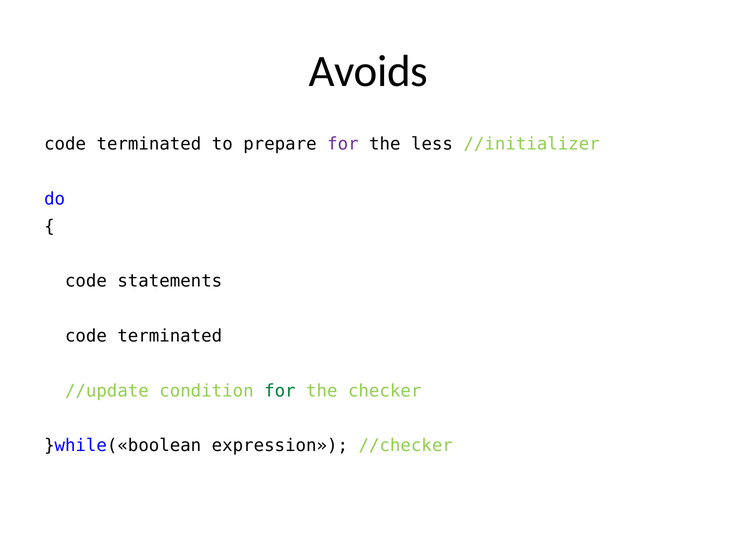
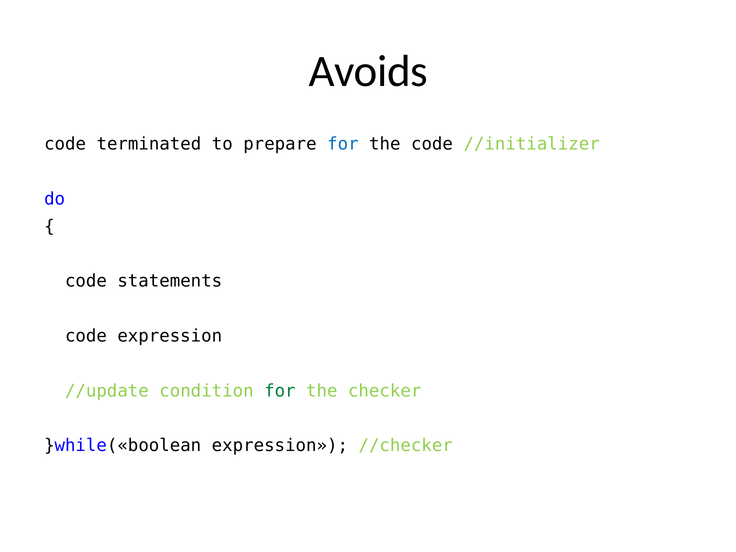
for at (343, 144) colour: purple -> blue
the less: less -> code
terminated at (170, 336): terminated -> expression
